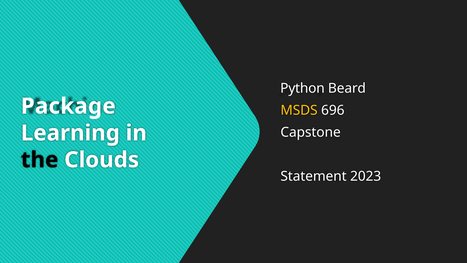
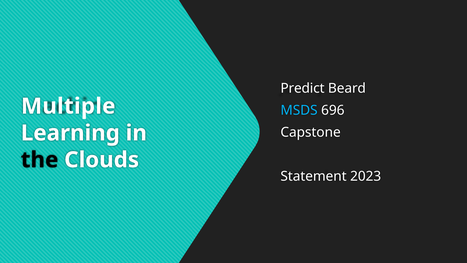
Python: Python -> Predict
Package: Package -> Multiple
MSDS colour: yellow -> light blue
